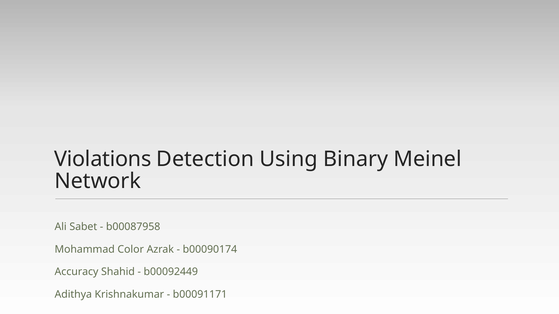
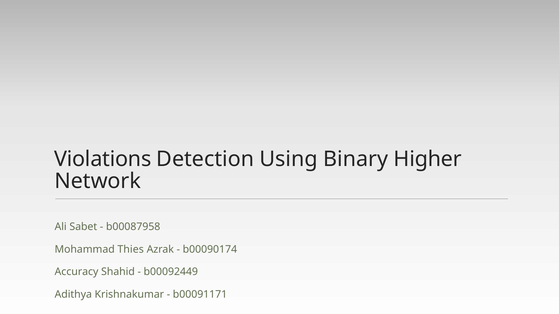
Meinel: Meinel -> Higher
Color: Color -> Thies
